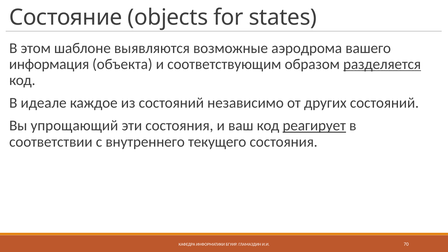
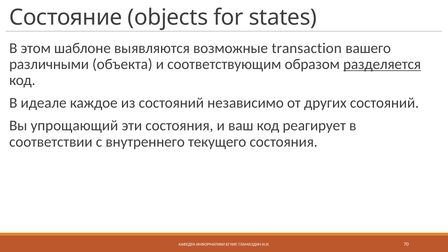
аэродрома: аэродрома -> transaction
информация: информация -> различными
реагирует underline: present -> none
